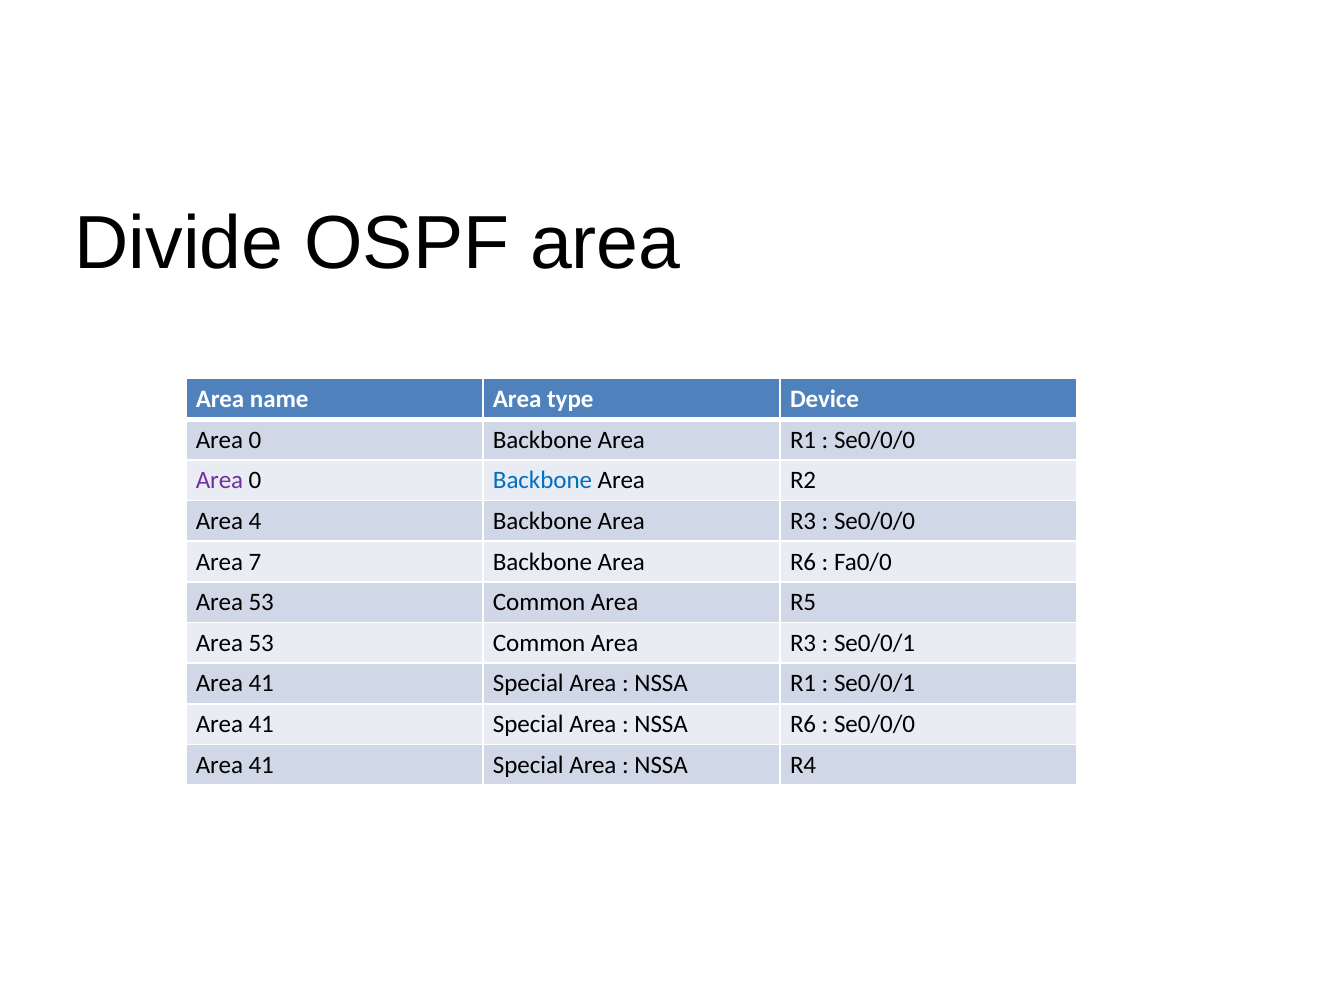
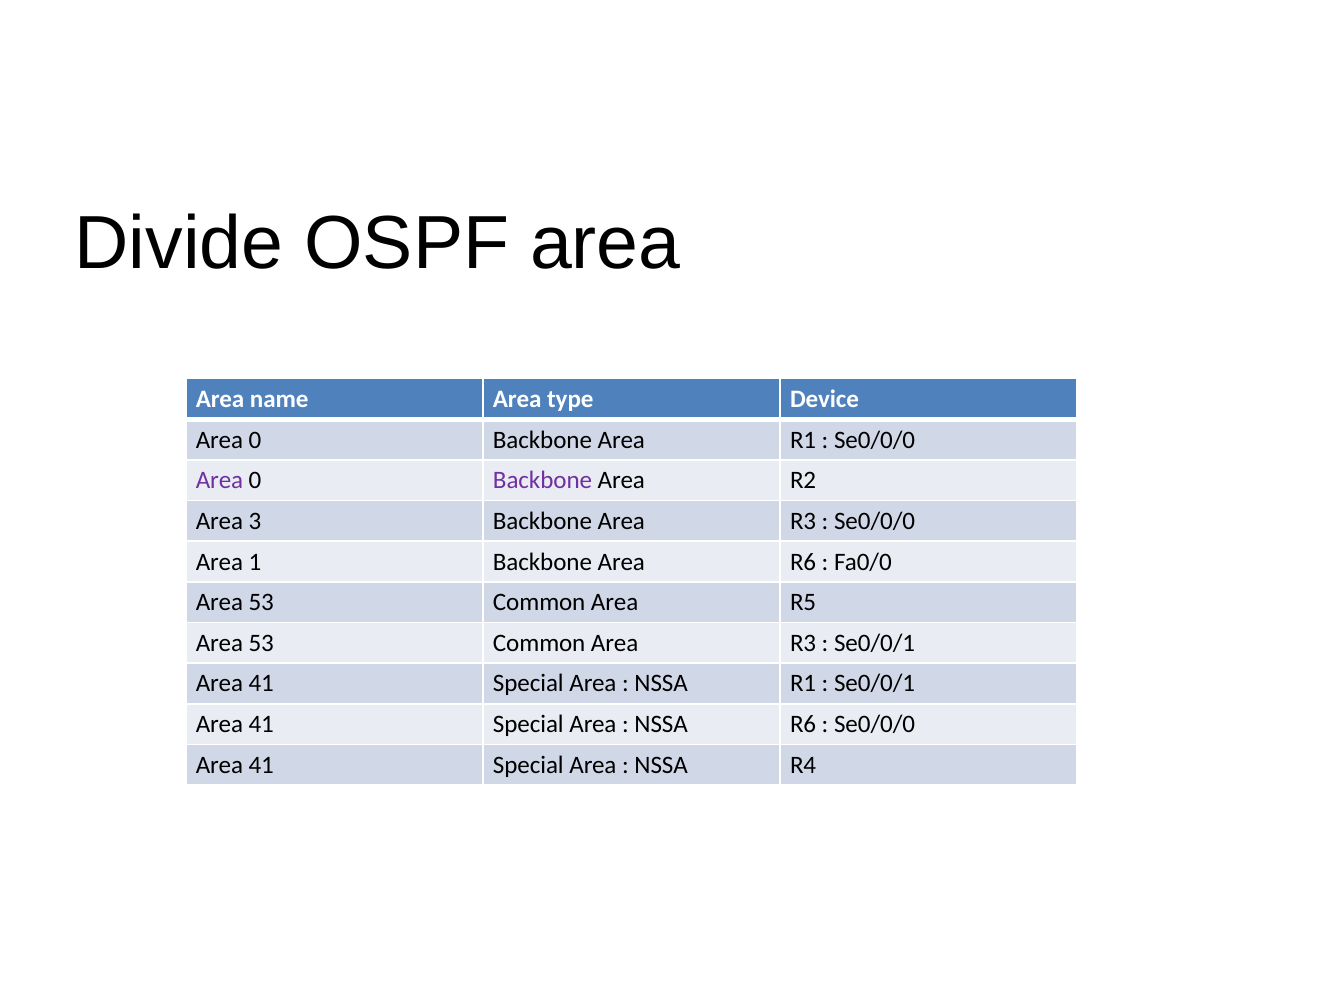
Backbone at (543, 480) colour: blue -> purple
4: 4 -> 3
7: 7 -> 1
